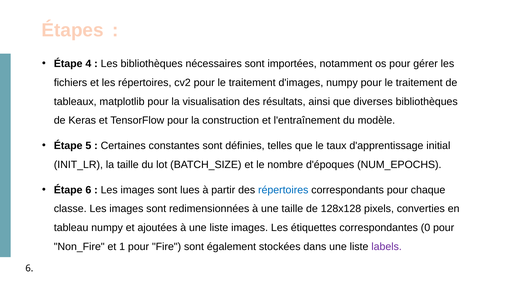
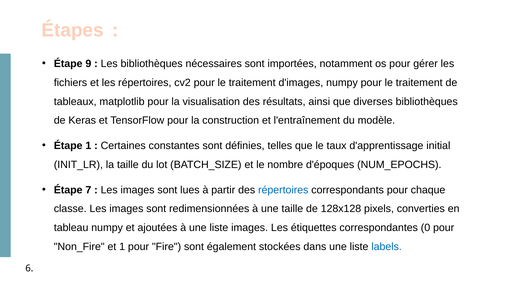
4: 4 -> 9
Étape 5: 5 -> 1
Étape 6: 6 -> 7
labels colour: purple -> blue
